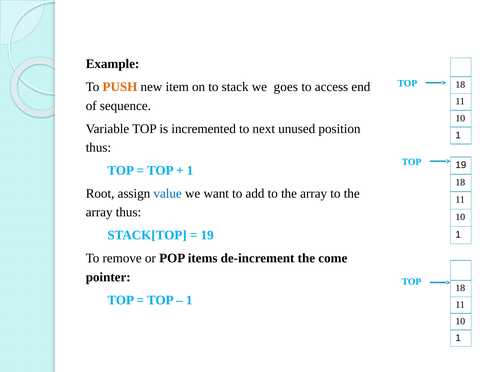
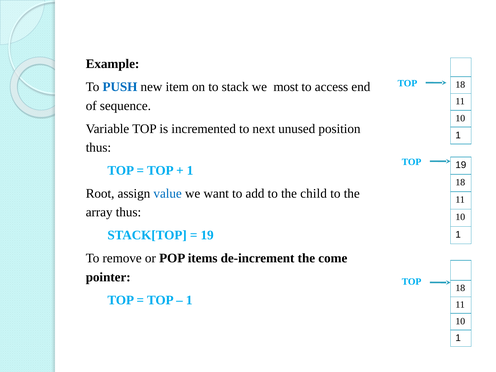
PUSH colour: orange -> blue
goes: goes -> most
add to the array: array -> child
